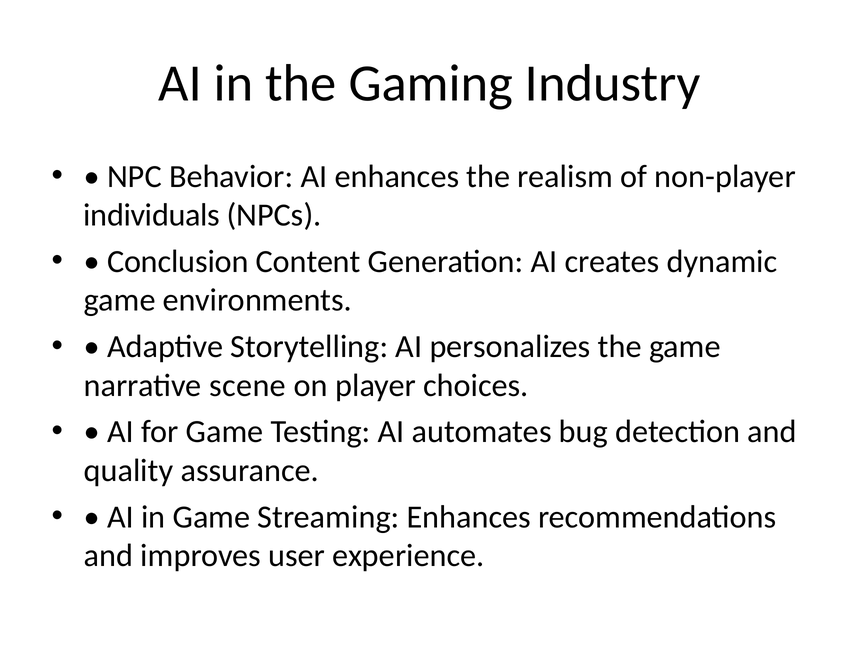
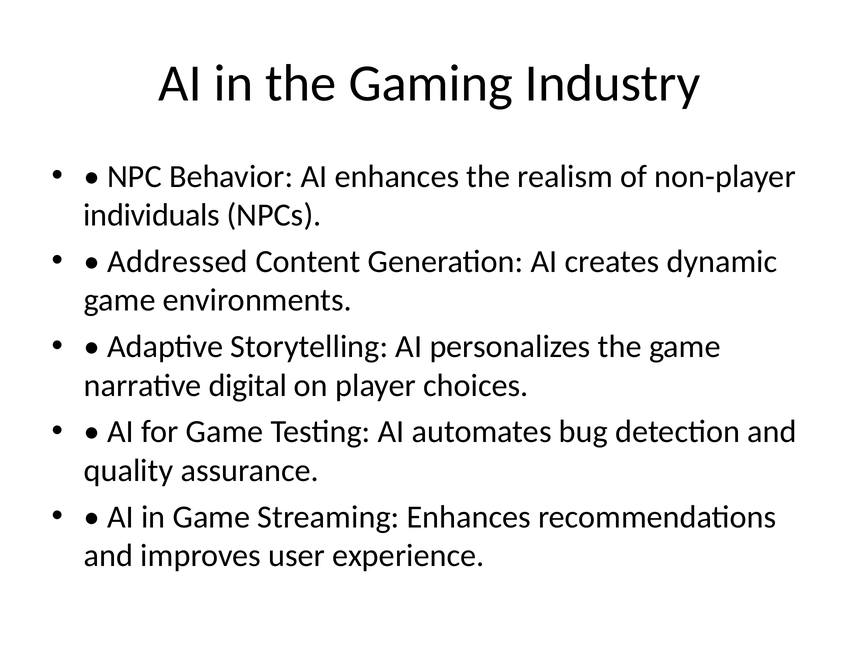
Conclusion: Conclusion -> Addressed
scene: scene -> digital
